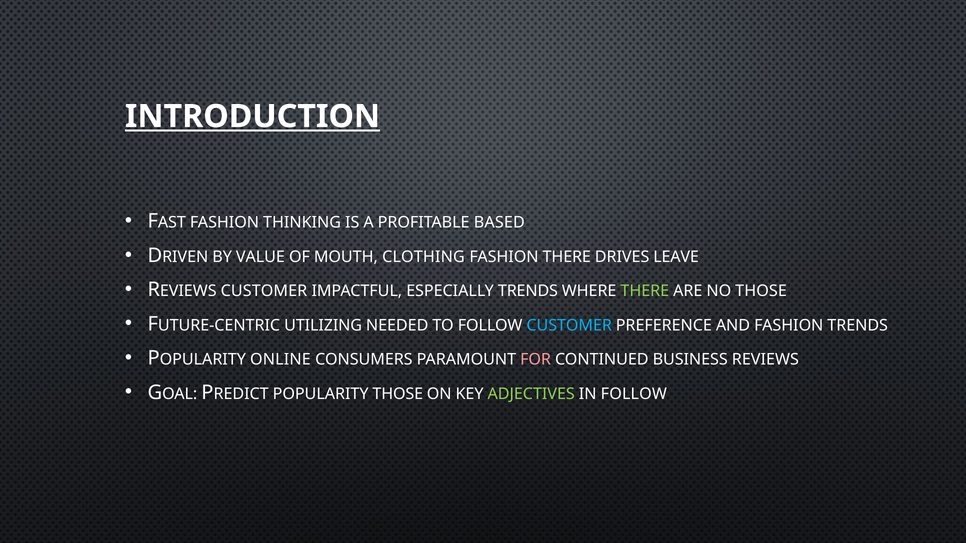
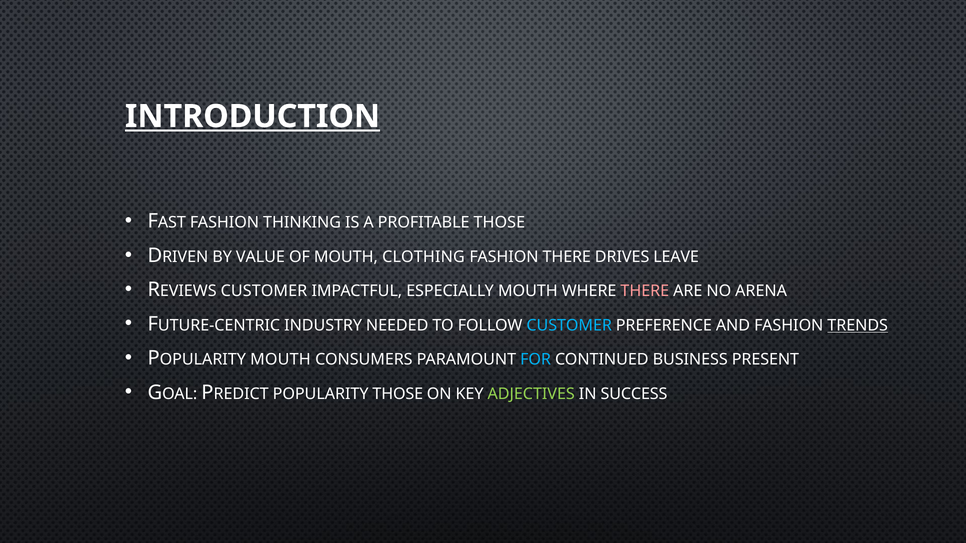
PROFITABLE BASED: BASED -> THOSE
ESPECIALLY TRENDS: TRENDS -> MOUTH
THERE at (645, 291) colour: light green -> pink
NO THOSE: THOSE -> ARENA
UTILIZING: UTILIZING -> INDUSTRY
TRENDS at (858, 326) underline: none -> present
ONLINE at (280, 360): ONLINE -> MOUTH
FOR colour: pink -> light blue
REVIEWS: REVIEWS -> PRESENT
IN FOLLOW: FOLLOW -> SUCCESS
